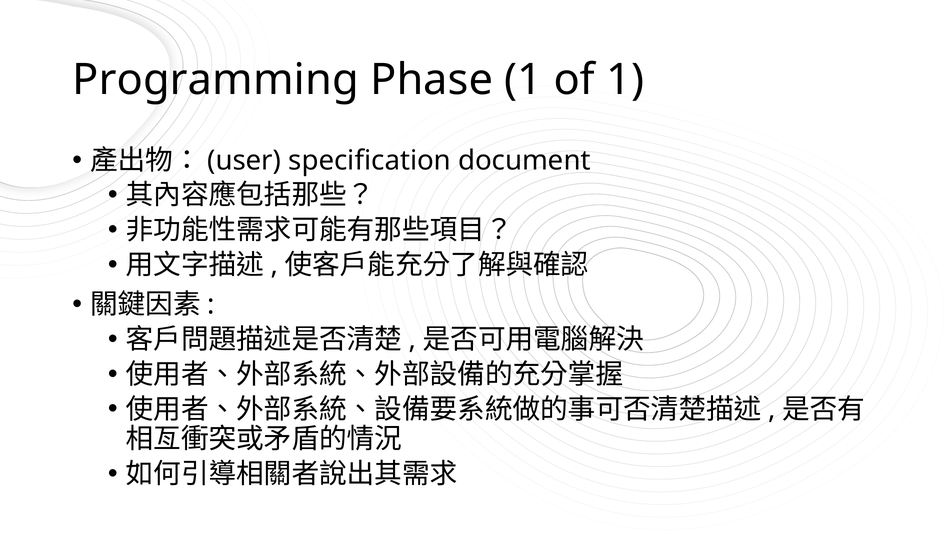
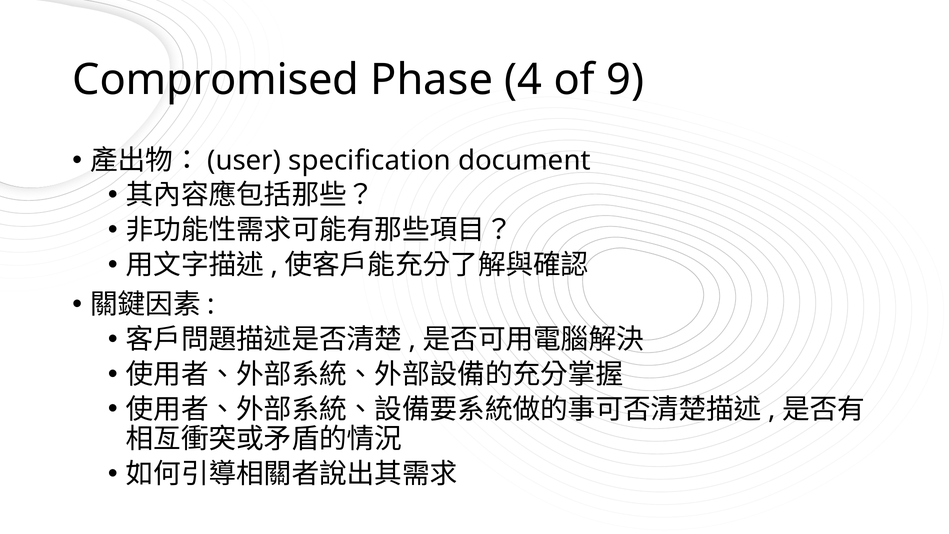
Programming: Programming -> Compromised
Phase 1: 1 -> 4
of 1: 1 -> 9
